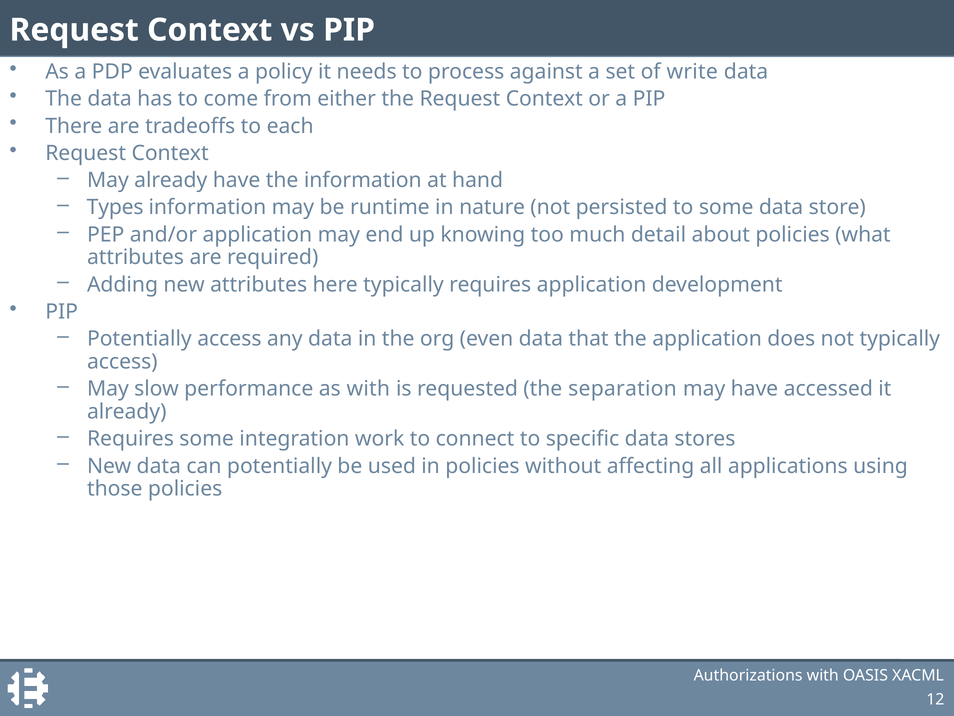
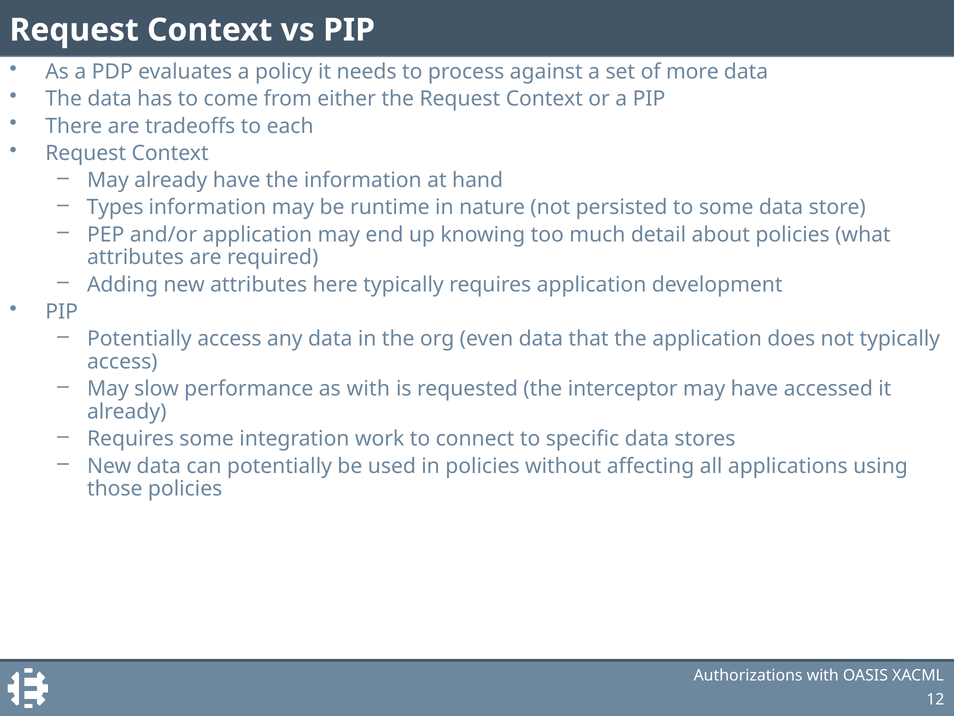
write: write -> more
separation: separation -> interceptor
